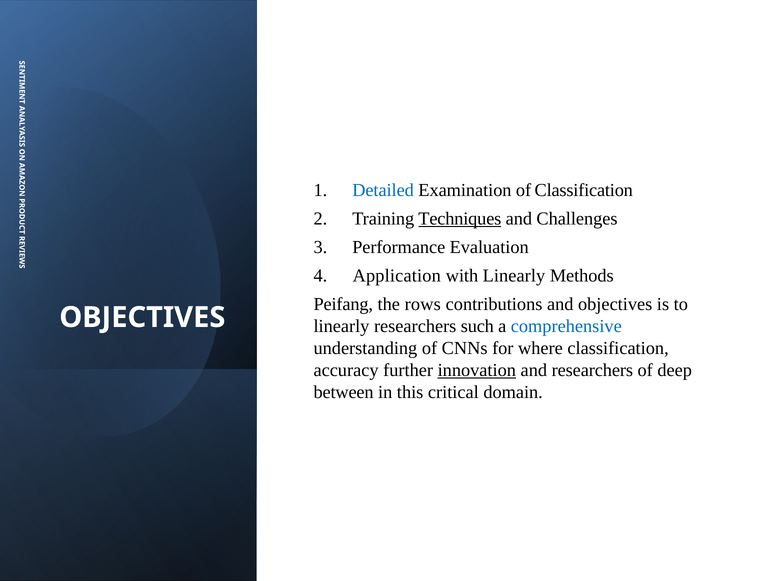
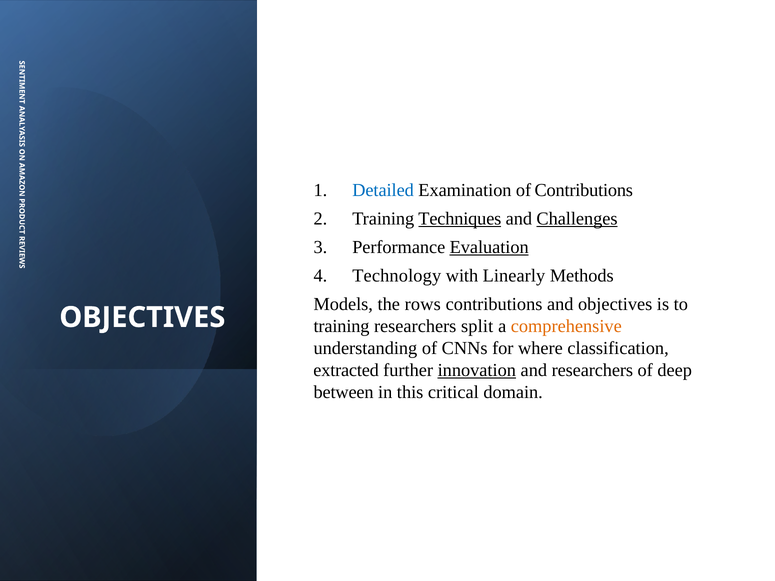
of Classification: Classification -> Contributions
Challenges underline: none -> present
Evaluation underline: none -> present
Application: Application -> Technology
Peifang: Peifang -> Models
linearly at (341, 326): linearly -> training
such: such -> split
comprehensive colour: blue -> orange
accuracy: accuracy -> extracted
